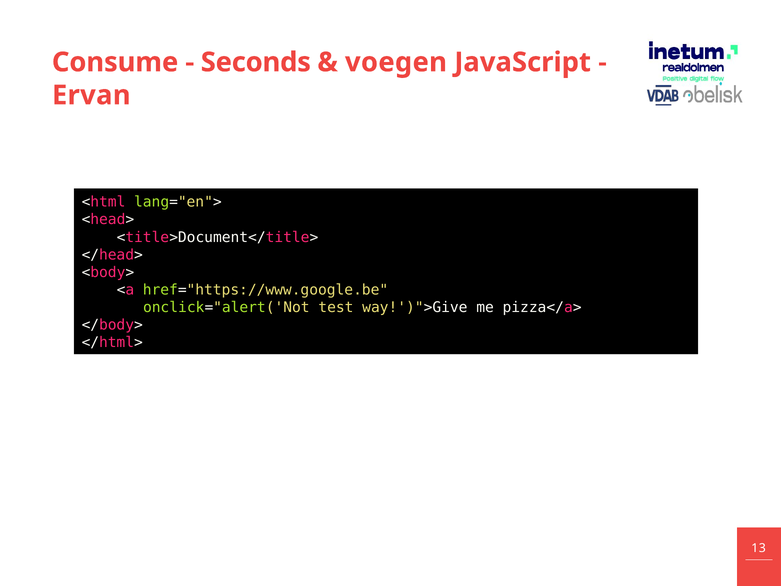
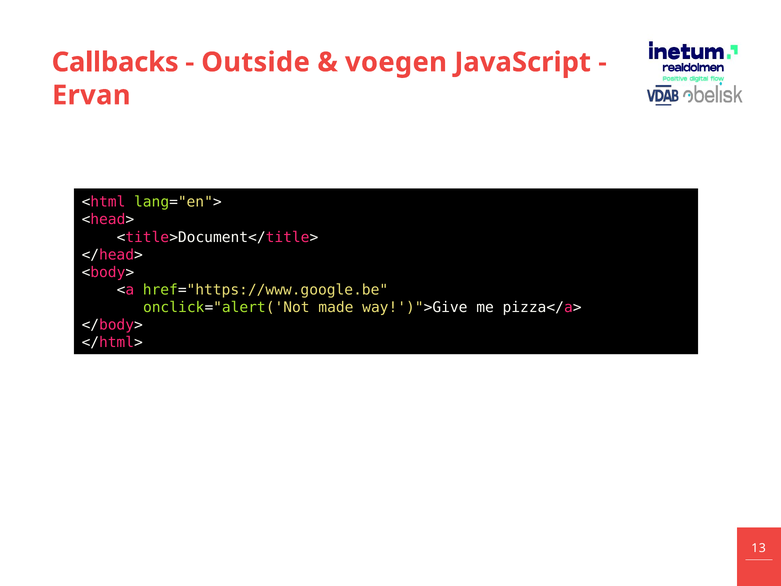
Consume: Consume -> Callbacks
Seconds: Seconds -> Outside
test: test -> made
